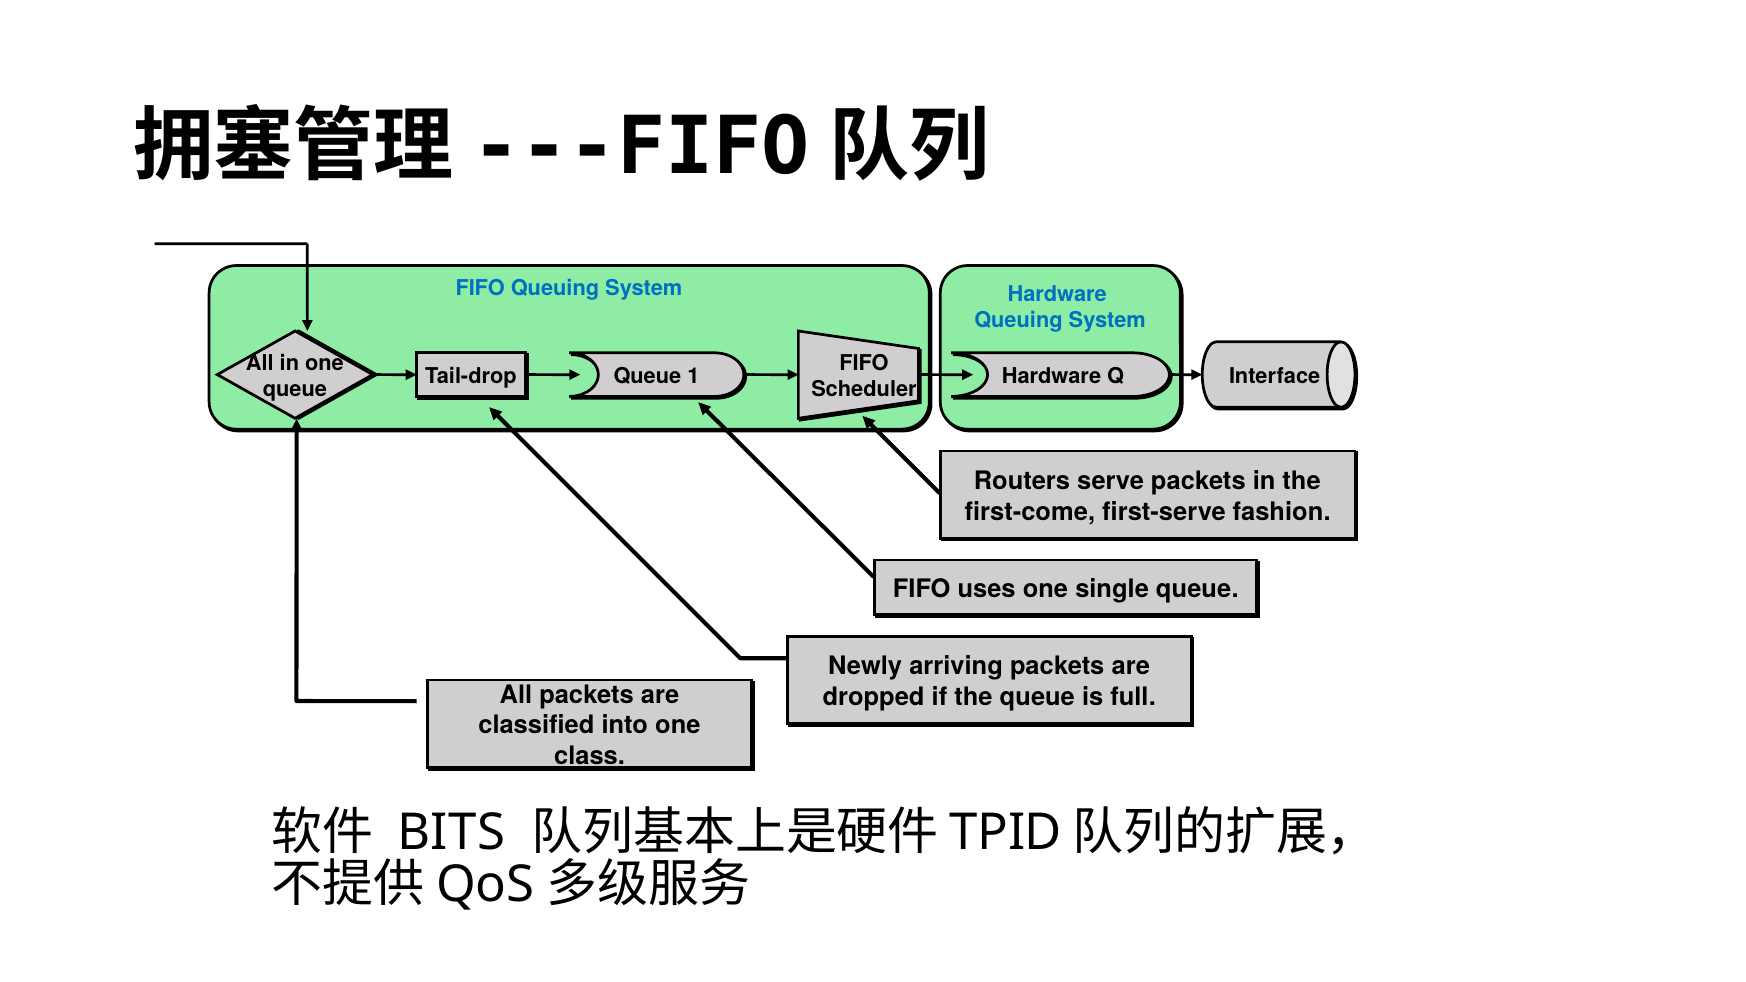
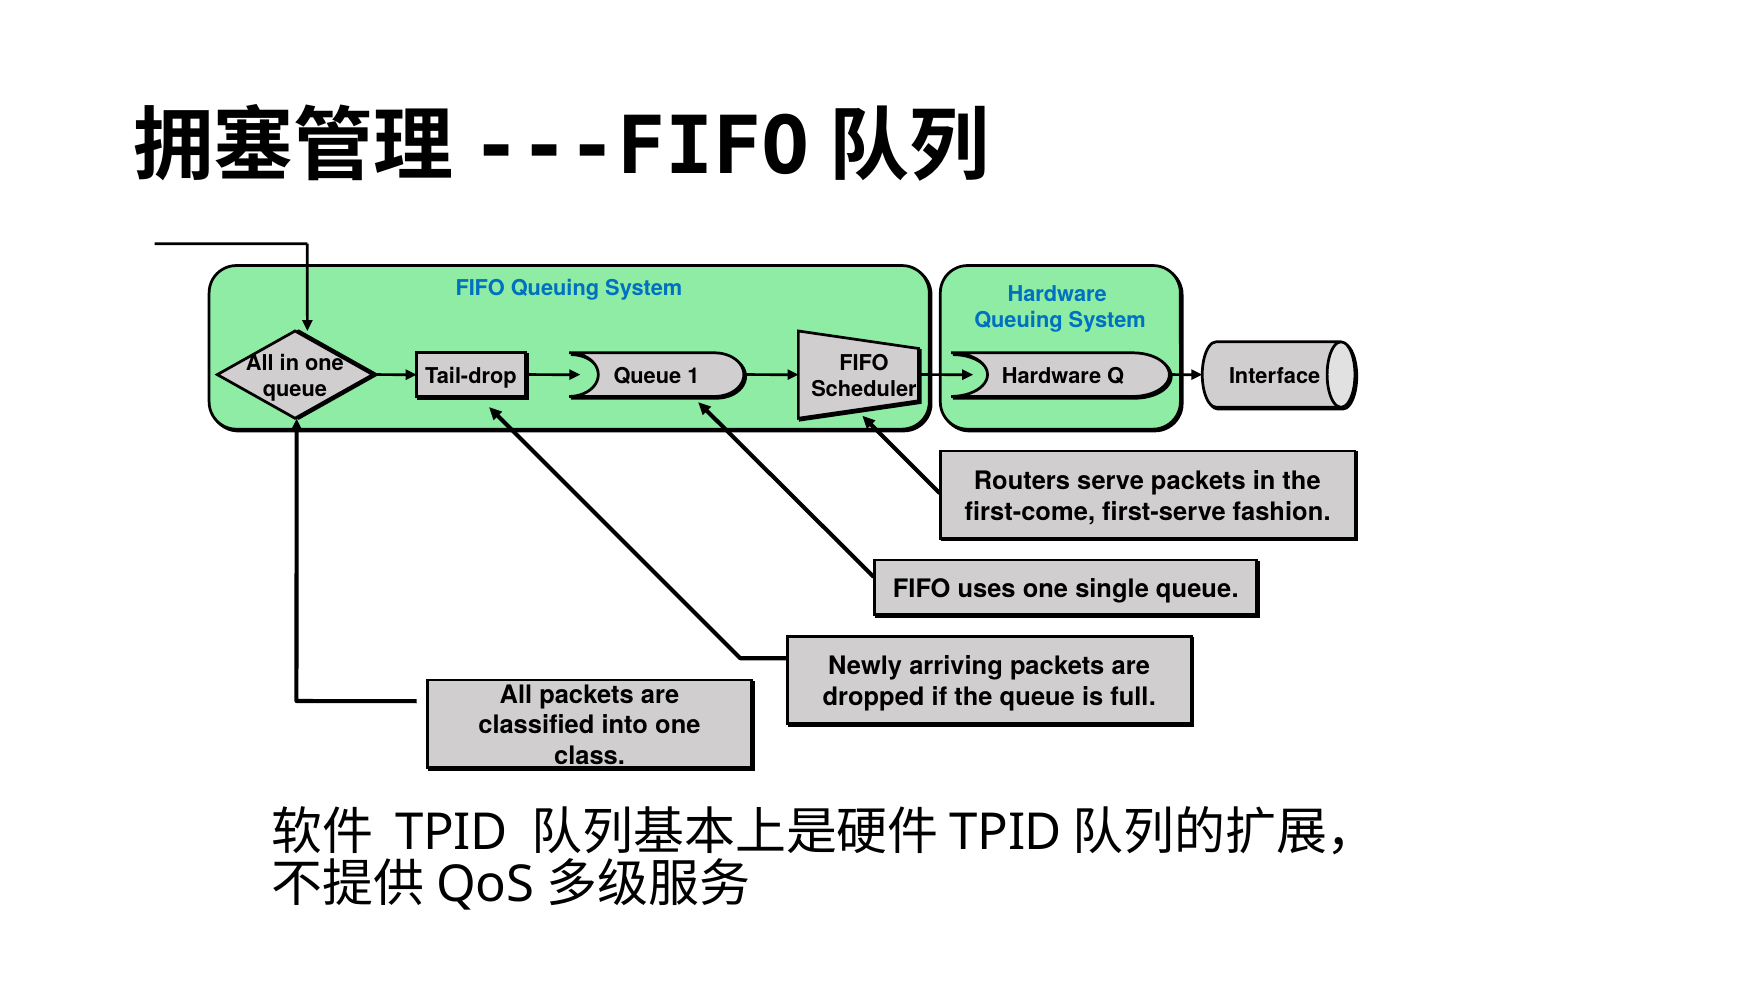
BITS at (451, 833): BITS -> TPID
